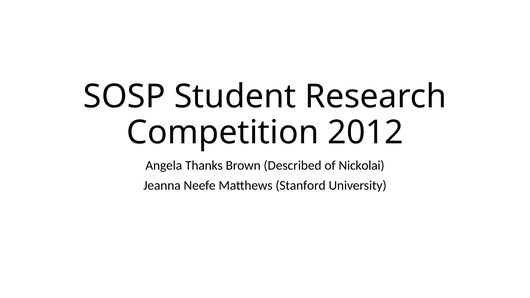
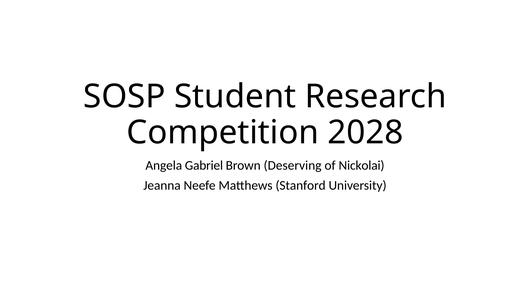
2012: 2012 -> 2028
Thanks: Thanks -> Gabriel
Described: Described -> Deserving
